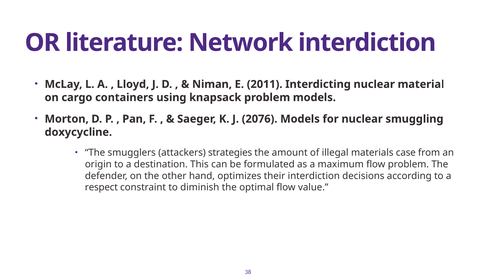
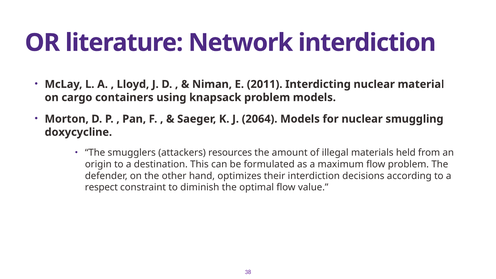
2076: 2076 -> 2064
strategies: strategies -> resources
case: case -> held
